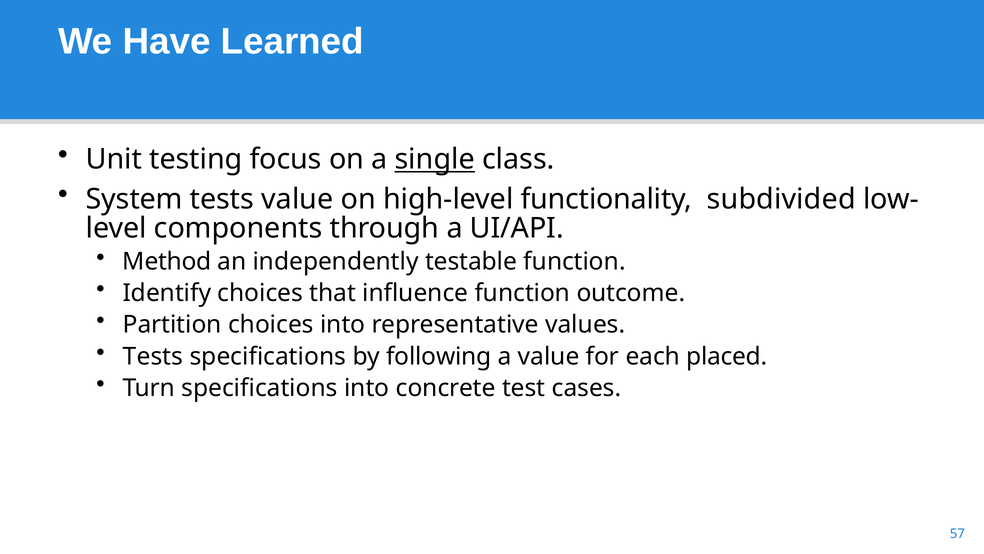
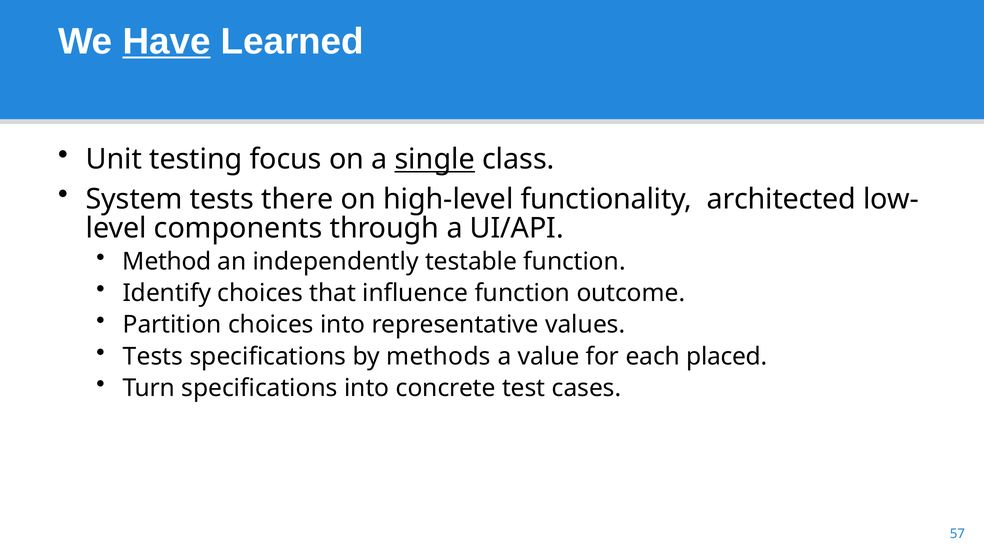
Have underline: none -> present
tests value: value -> there
subdivided: subdivided -> architected
following: following -> methods
